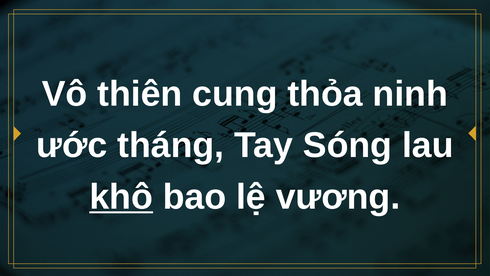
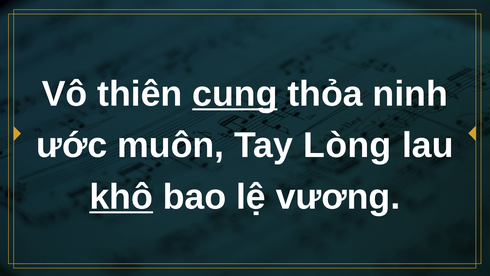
cung underline: none -> present
tháng: tháng -> muôn
Sóng: Sóng -> Lòng
